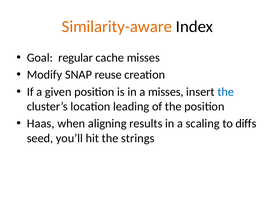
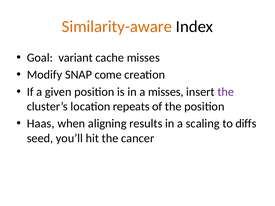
regular: regular -> variant
reuse: reuse -> come
the at (226, 92) colour: blue -> purple
leading: leading -> repeats
strings: strings -> cancer
